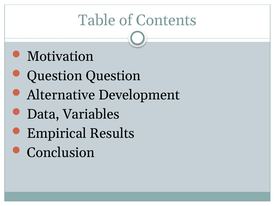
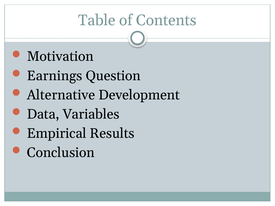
Question at (55, 76): Question -> Earnings
